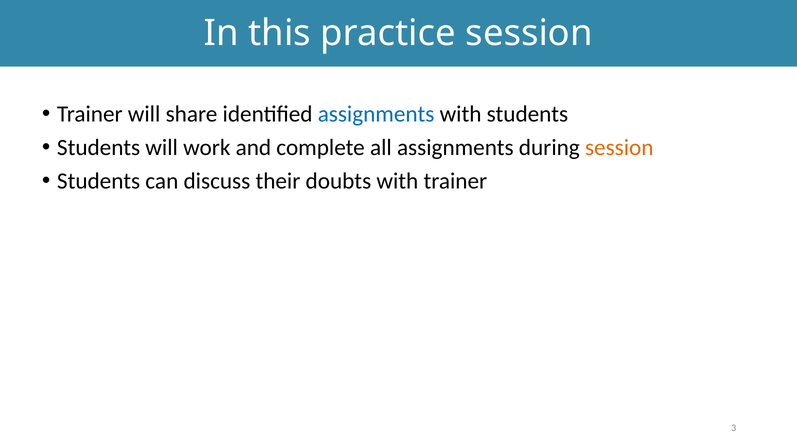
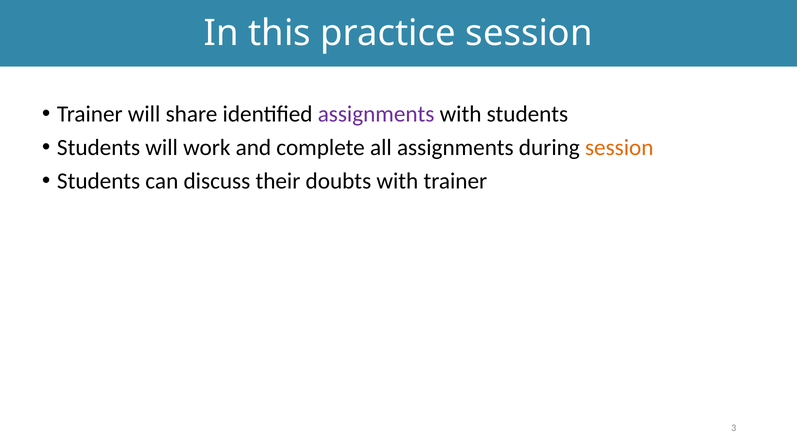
assignments at (376, 114) colour: blue -> purple
